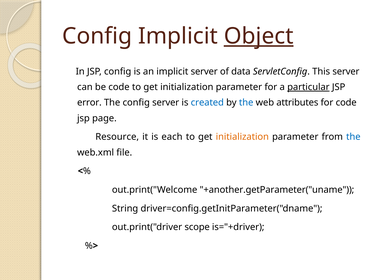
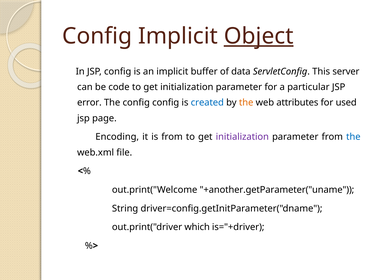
implicit server: server -> buffer
particular underline: present -> none
config server: server -> config
the at (246, 103) colour: blue -> orange
for code: code -> used
Resource: Resource -> Encoding
is each: each -> from
initialization at (242, 137) colour: orange -> purple
scope: scope -> which
